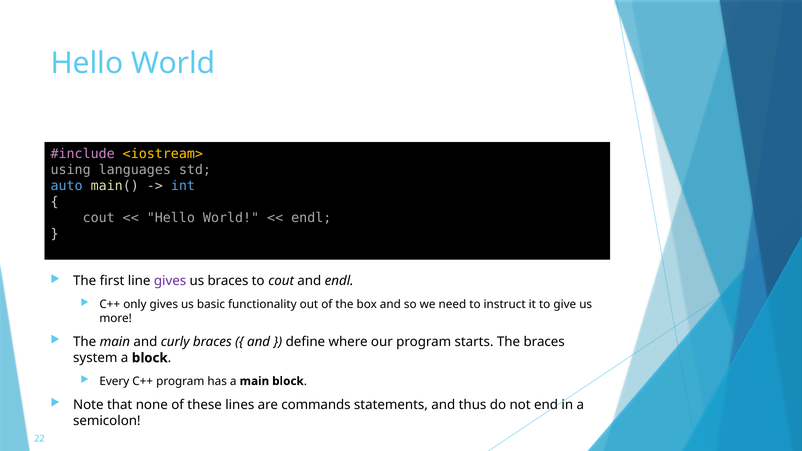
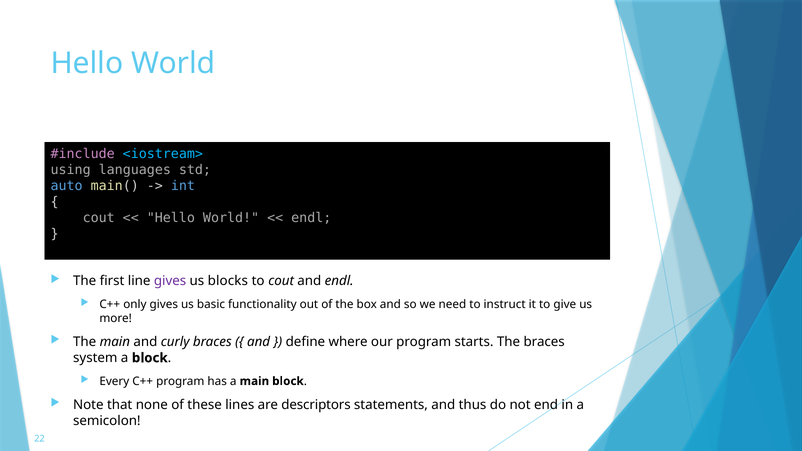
<iostream> colour: yellow -> light blue
us braces: braces -> blocks
commands: commands -> descriptors
